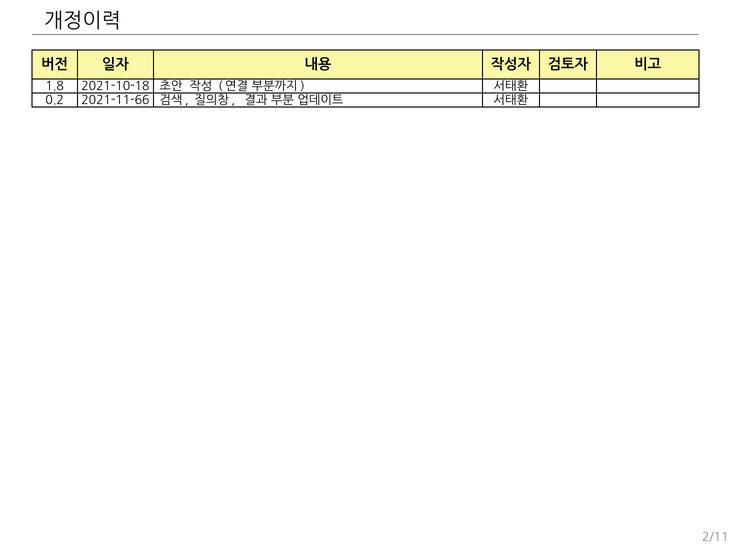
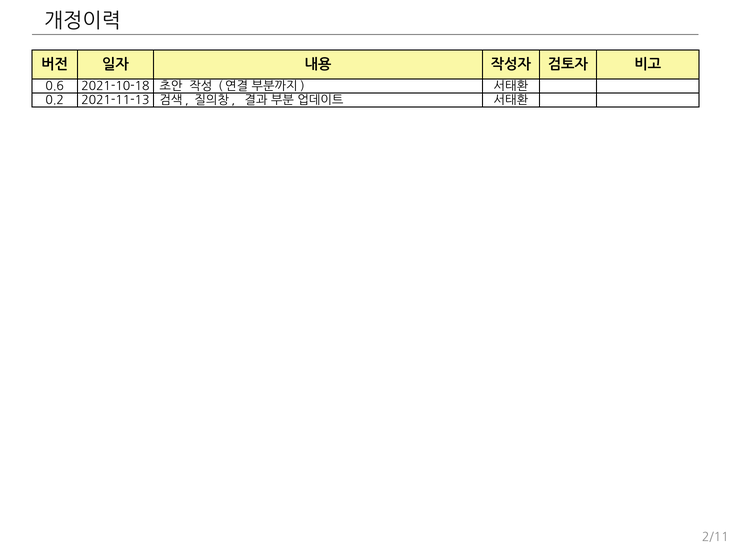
1.8: 1.8 -> 0.6
2021-11-66: 2021-11-66 -> 2021-11-13
